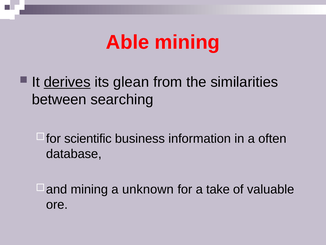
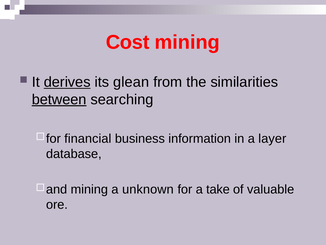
Able: Able -> Cost
between underline: none -> present
scientific: scientific -> financial
often: often -> layer
